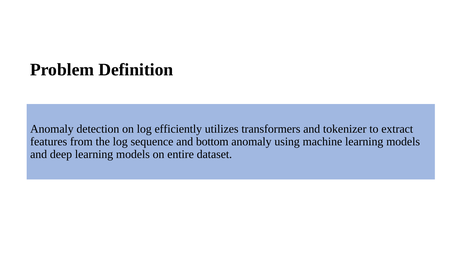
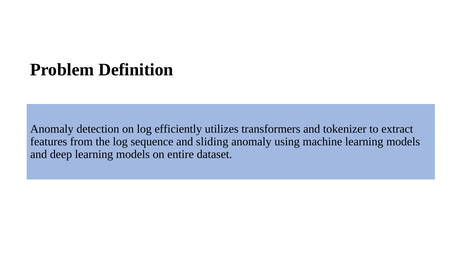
bottom: bottom -> sliding
